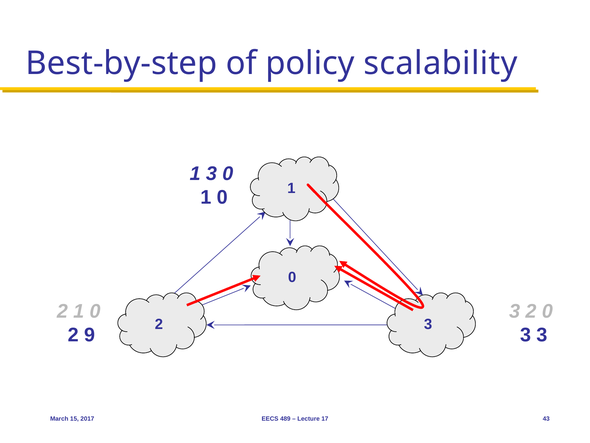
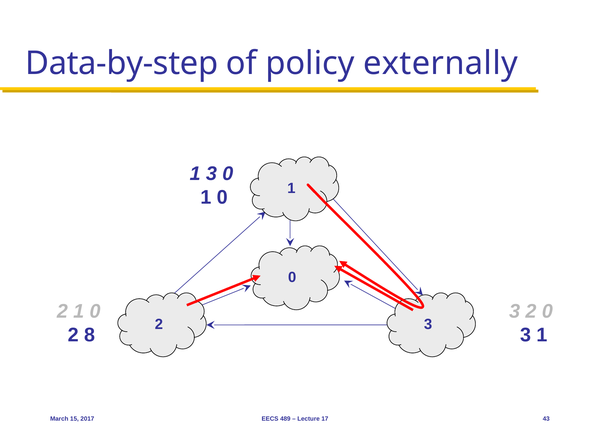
Best-by-step: Best-by-step -> Data-by-step
scalability: scalability -> externally
9: 9 -> 8
3 3: 3 -> 1
